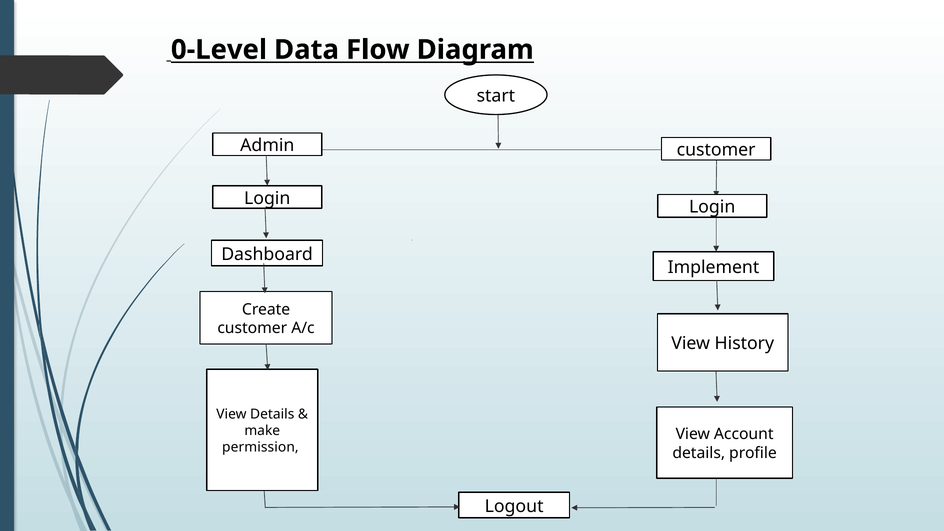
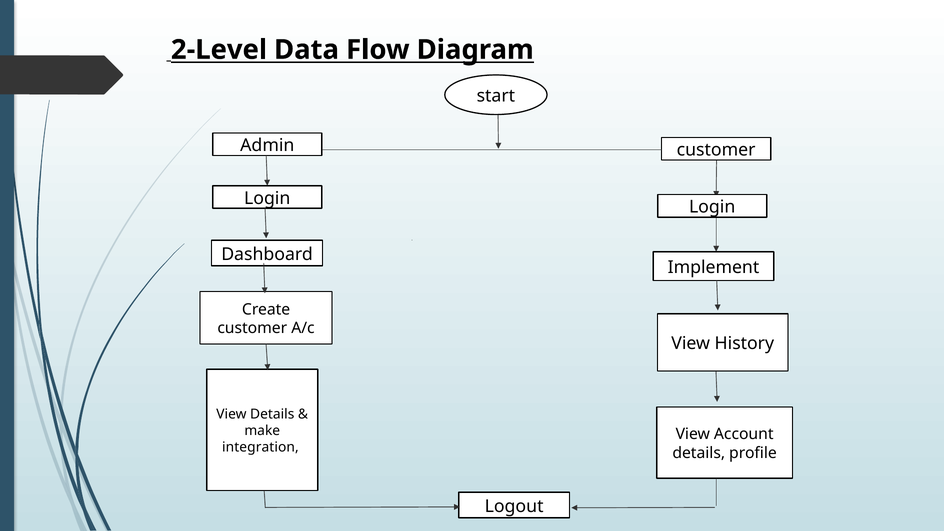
0-Level: 0-Level -> 2-Level
permission: permission -> integration
